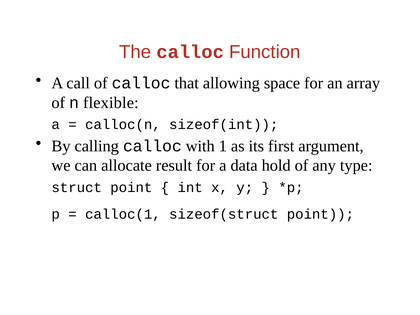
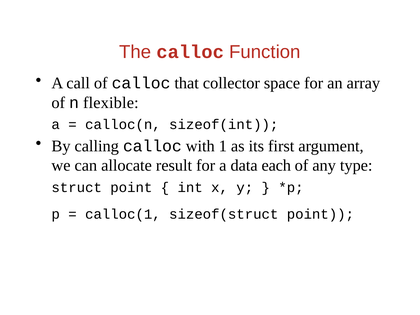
allowing: allowing -> collector
hold: hold -> each
